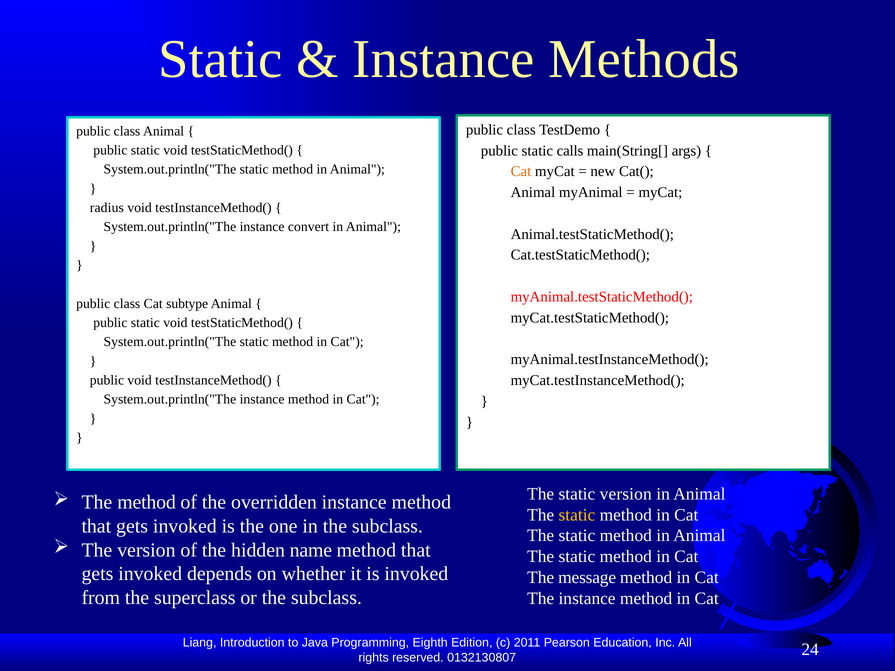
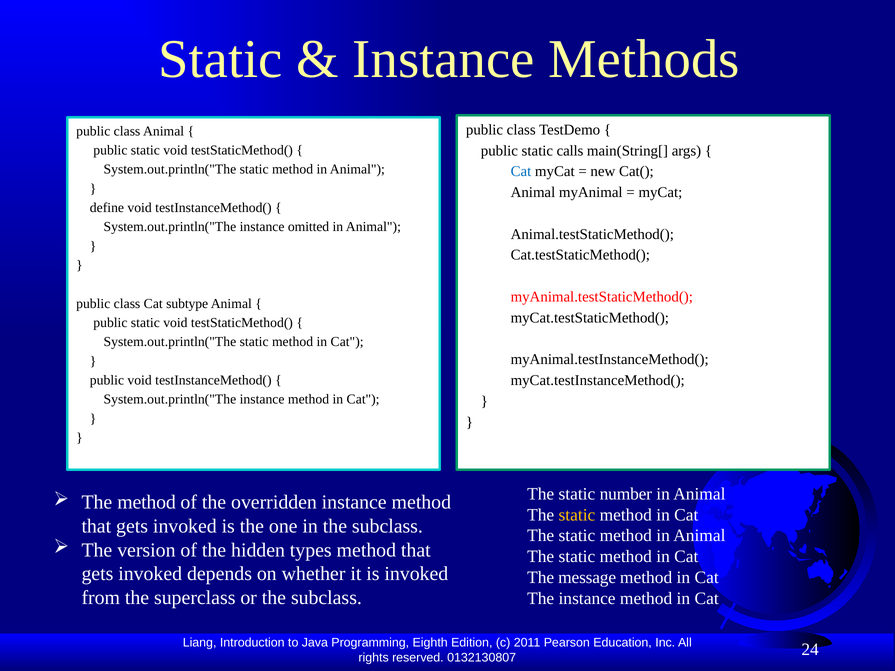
Cat at (521, 172) colour: orange -> blue
radius: radius -> define
convert: convert -> omitted
static version: version -> number
name: name -> types
